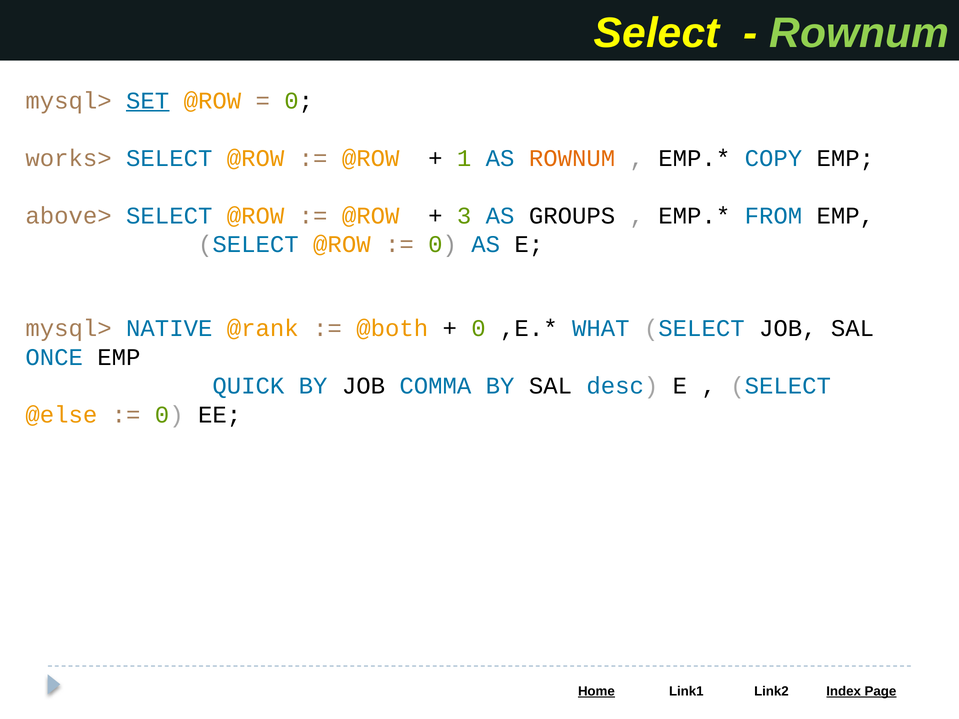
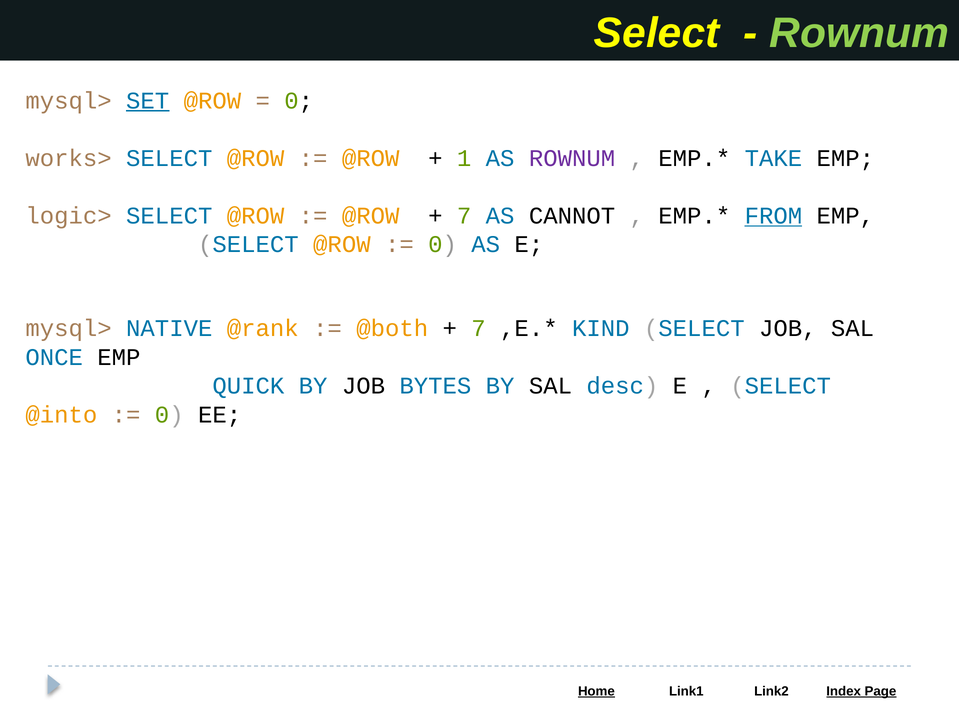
ROWNUM at (572, 158) colour: orange -> purple
COPY: COPY -> TAKE
above>: above> -> logic>
3 at (464, 216): 3 -> 7
GROUPS: GROUPS -> CANNOT
FROM underline: none -> present
0 at (479, 329): 0 -> 7
WHAT: WHAT -> KIND
COMMA: COMMA -> BYTES
@else: @else -> @into
